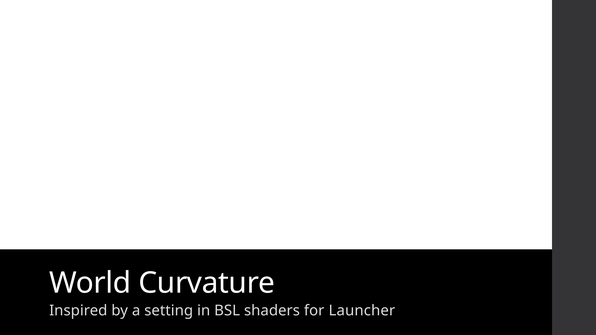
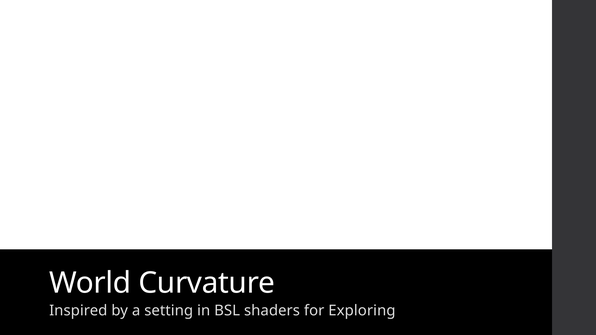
Launcher: Launcher -> Exploring
